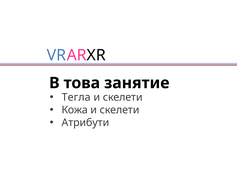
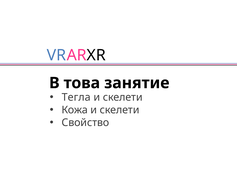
Атрибути: Атрибути -> Свойство
